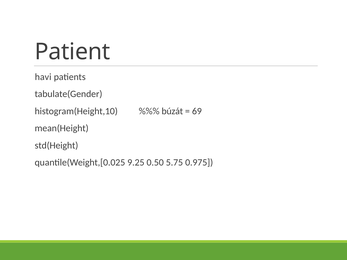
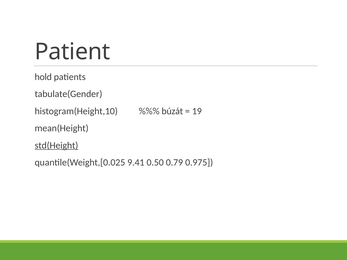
havi: havi -> hold
69: 69 -> 19
std(Height underline: none -> present
9.25: 9.25 -> 9.41
5.75: 5.75 -> 0.79
